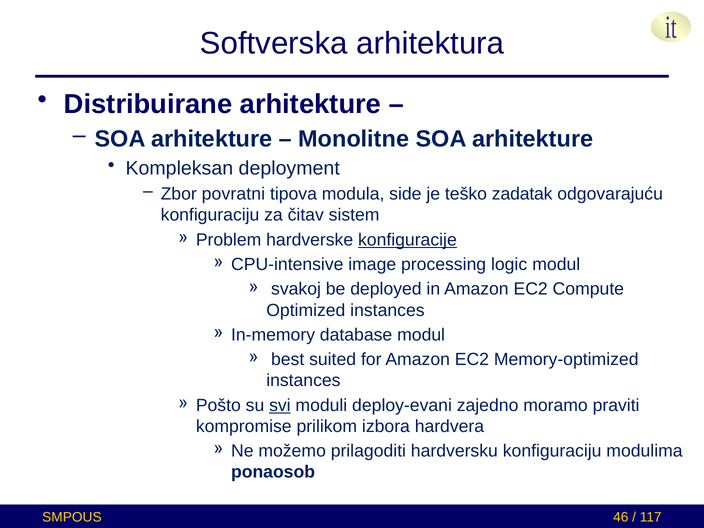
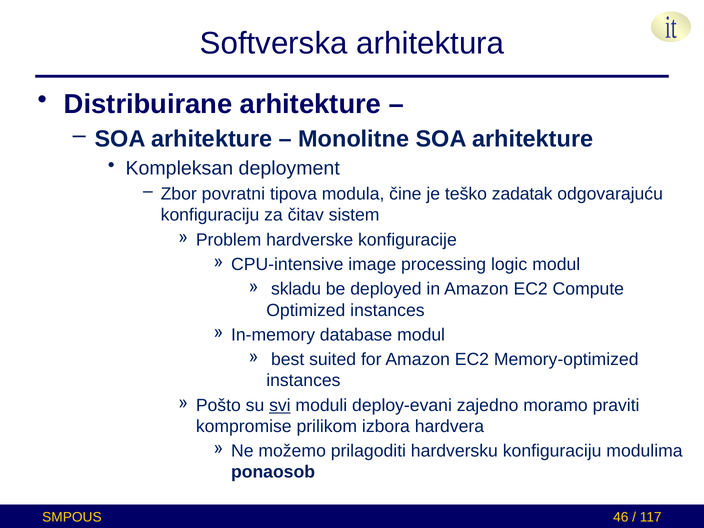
side: side -> čine
konfiguracije underline: present -> none
svakoj: svakoj -> skladu
